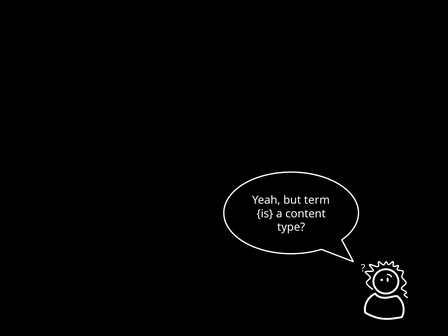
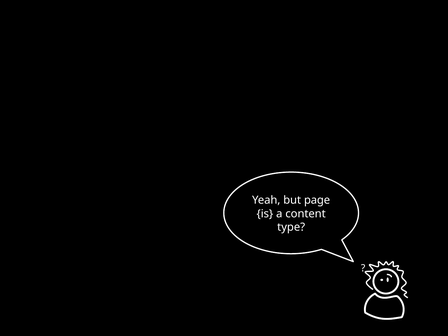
term: term -> page
